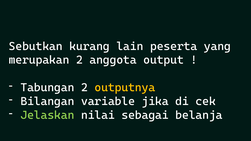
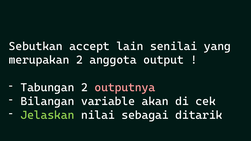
kurang: kurang -> accept
peserta: peserta -> senilai
outputnya colour: yellow -> pink
jika: jika -> akan
belanja: belanja -> ditarik
